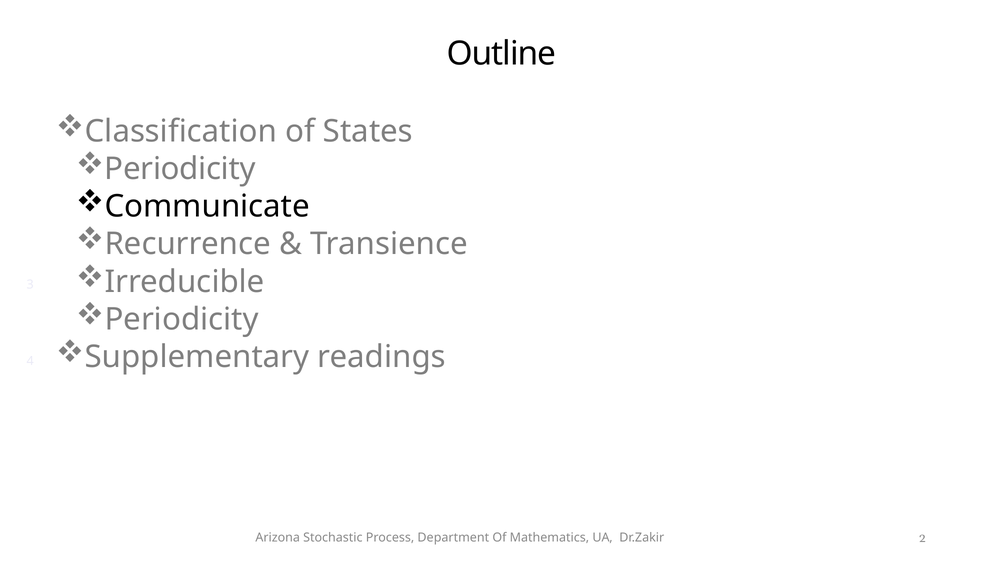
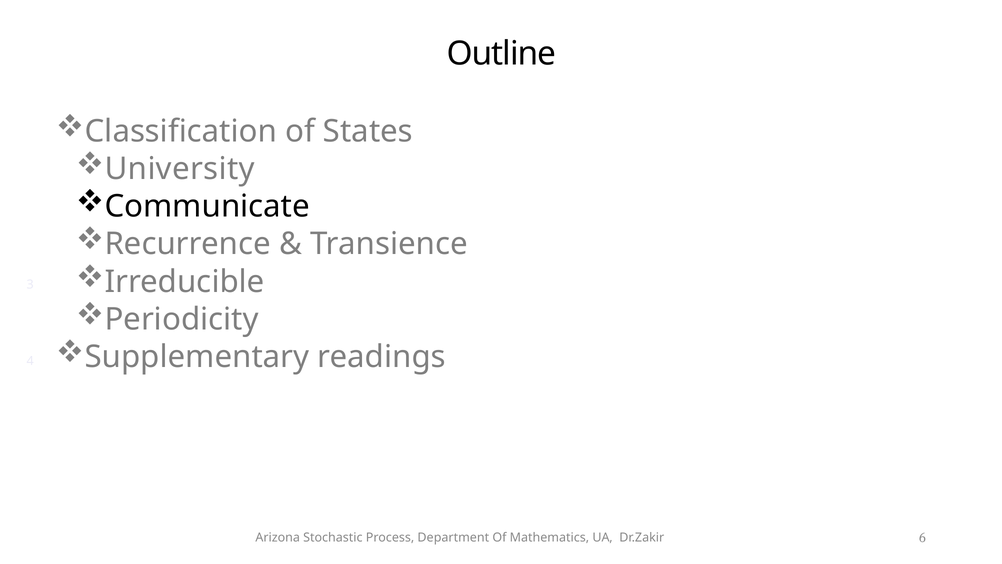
Periodicity at (180, 169): Periodicity -> University
2: 2 -> 6
